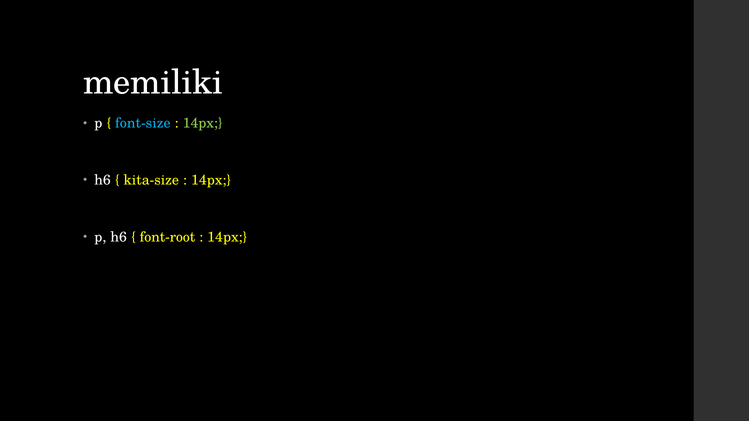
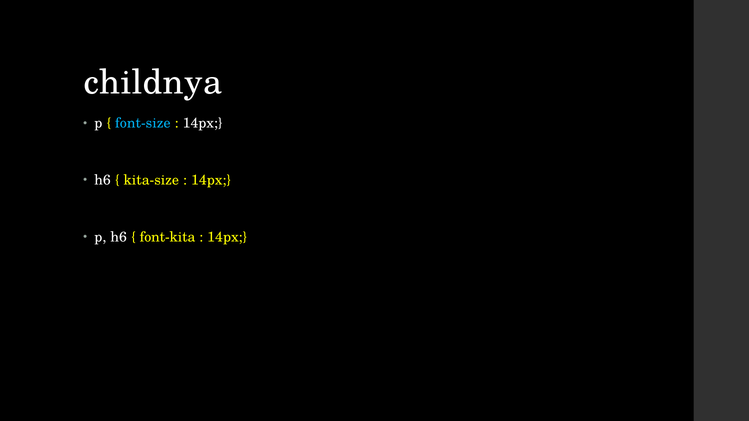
memiliki: memiliki -> childnya
14px at (203, 123) colour: light green -> white
font-root: font-root -> font-kita
